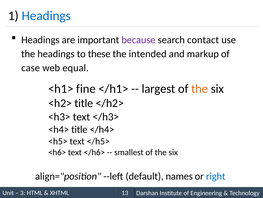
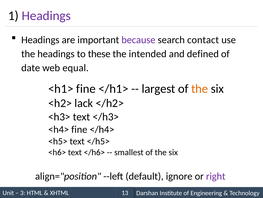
Headings at (46, 16) colour: blue -> purple
markup: markup -> defined
case: case -> date
<h2> title: title -> lack
<h4> title: title -> fine
names: names -> ignore
right colour: blue -> purple
